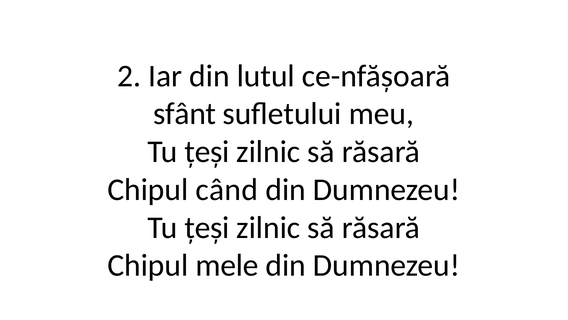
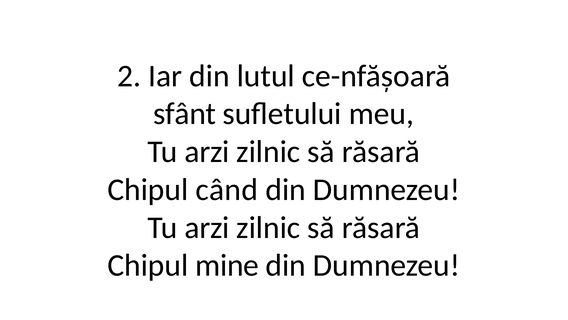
țeși at (207, 152): țeși -> arzi
țeși at (207, 227): țeși -> arzi
mele: mele -> mine
